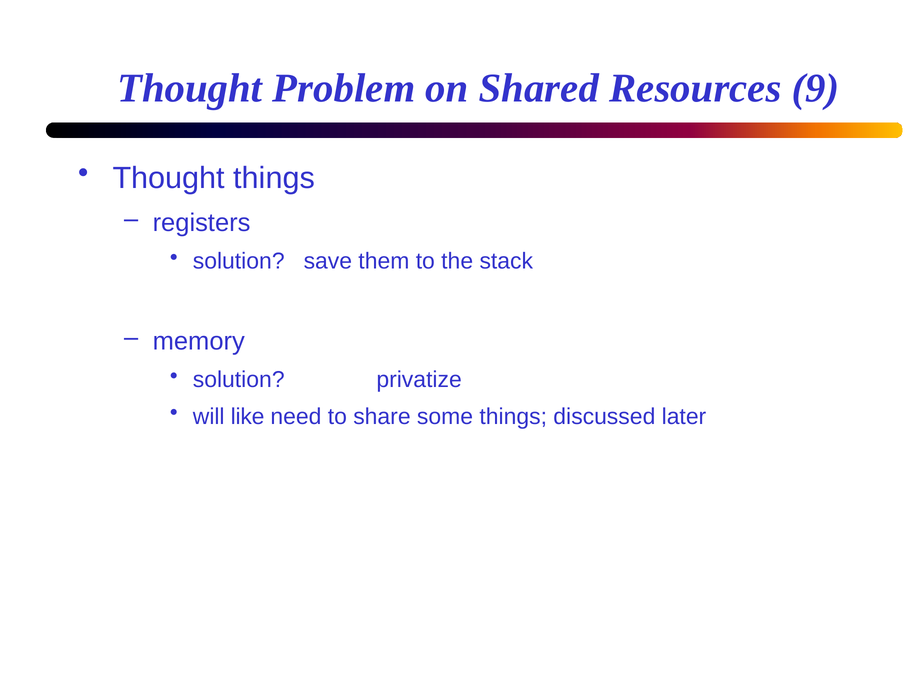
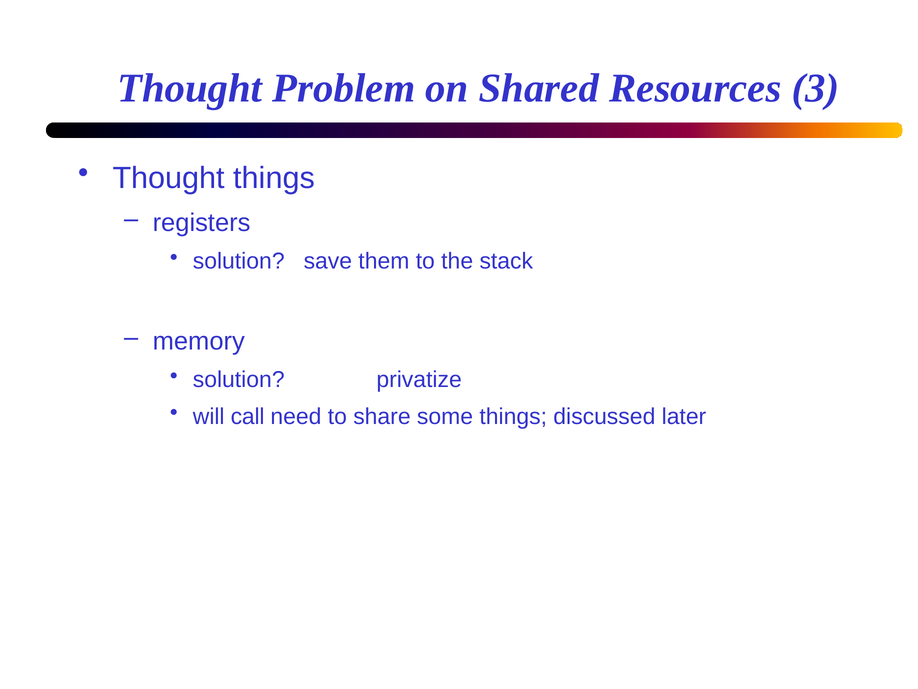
9: 9 -> 3
like: like -> call
